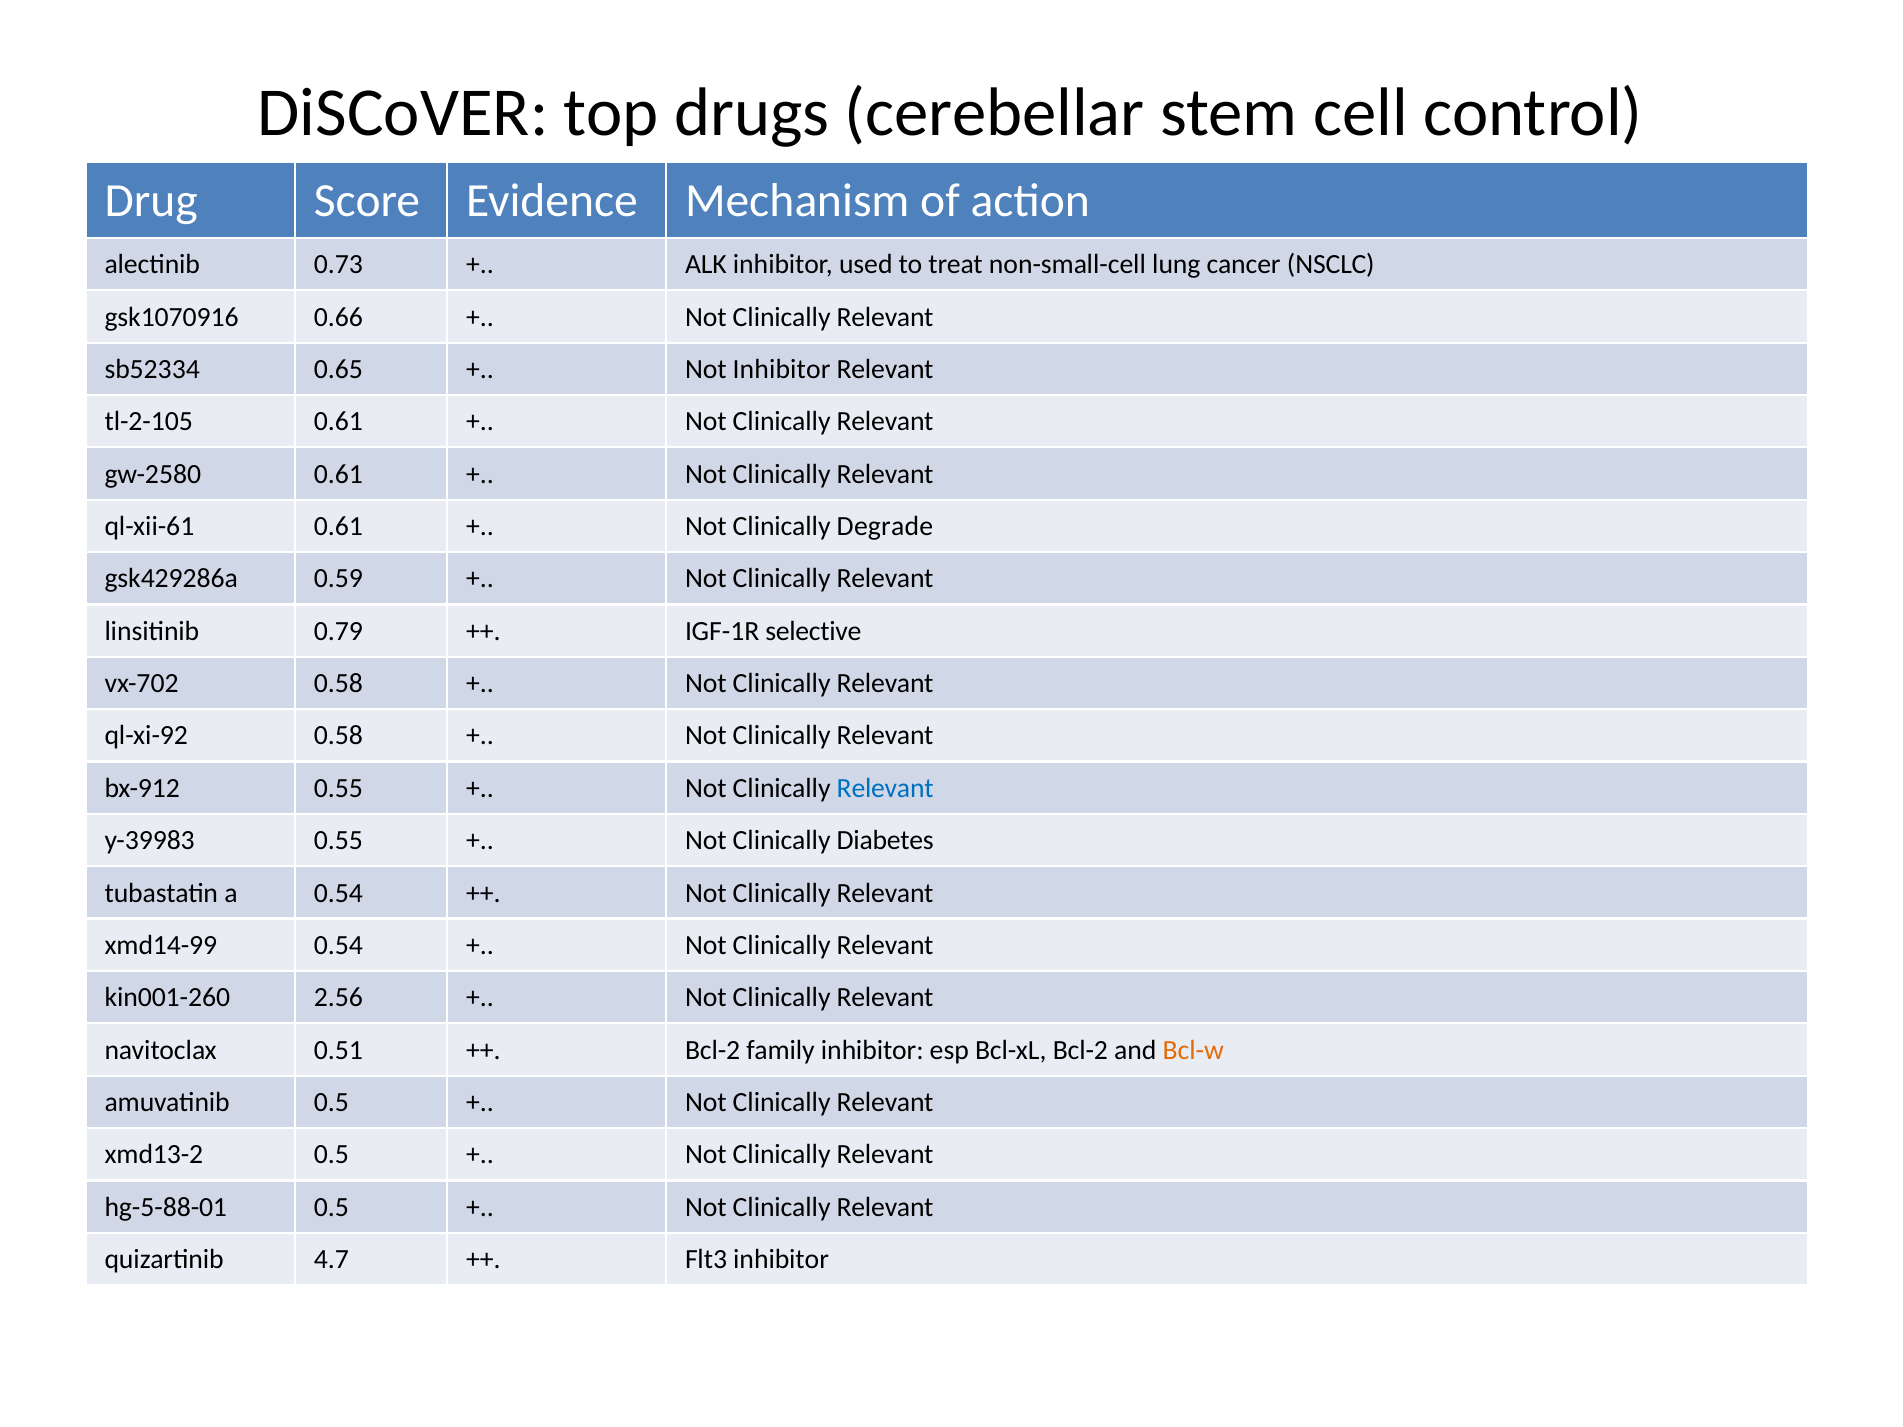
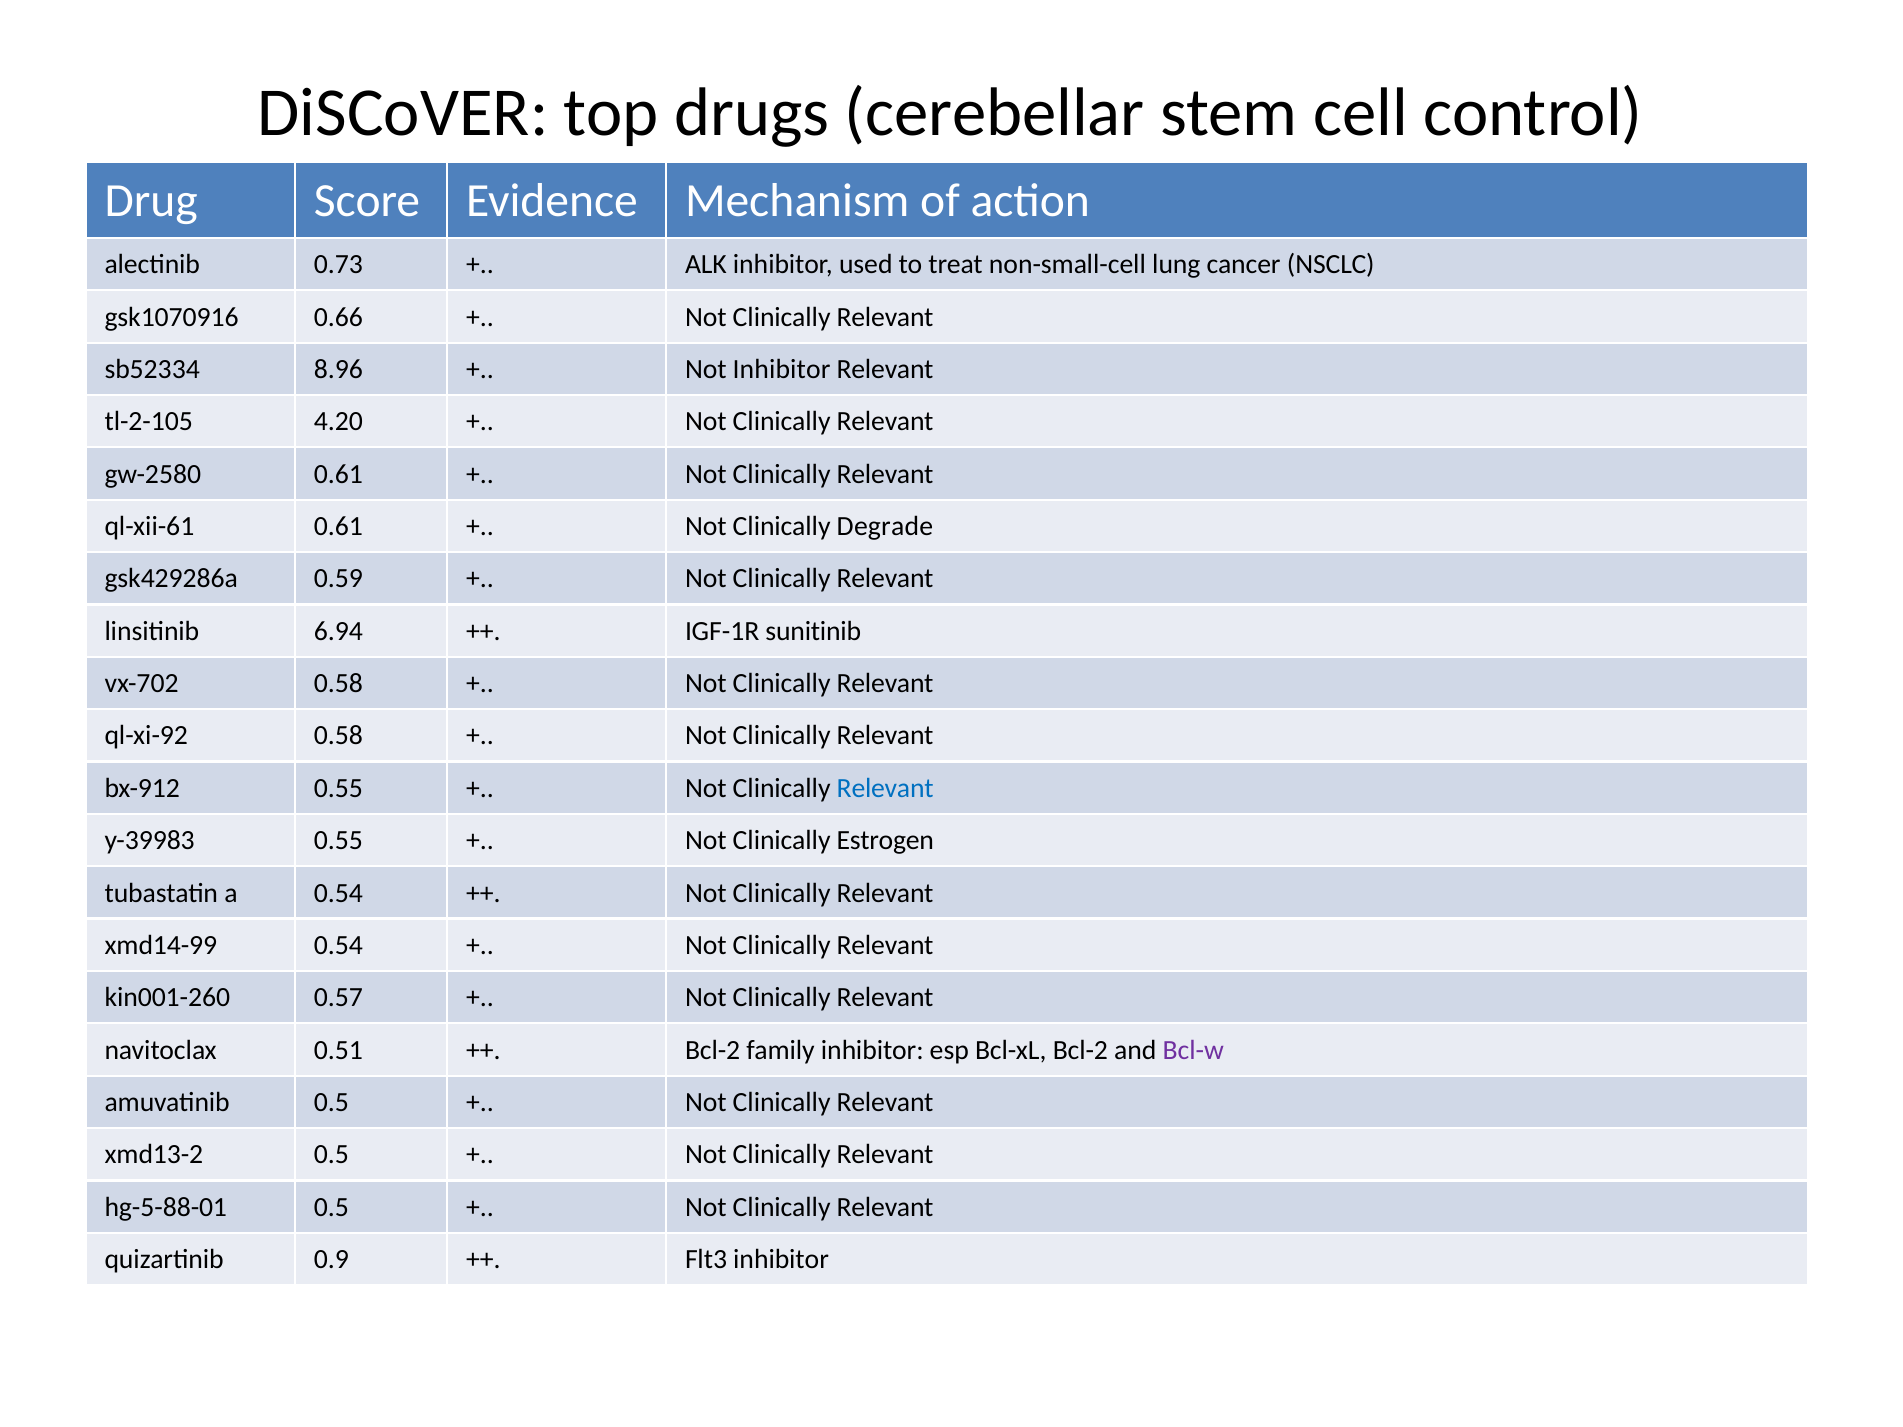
0.65: 0.65 -> 8.96
tl-2-105 0.61: 0.61 -> 4.20
0.79: 0.79 -> 6.94
selective: selective -> sunitinib
Diabetes: Diabetes -> Estrogen
2.56: 2.56 -> 0.57
Bcl-w colour: orange -> purple
4.7: 4.7 -> 0.9
